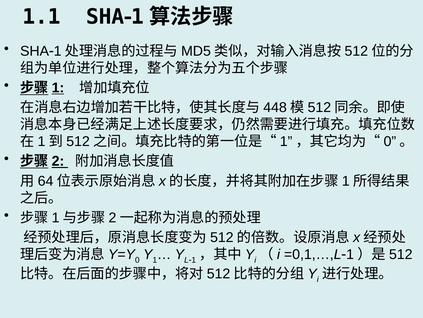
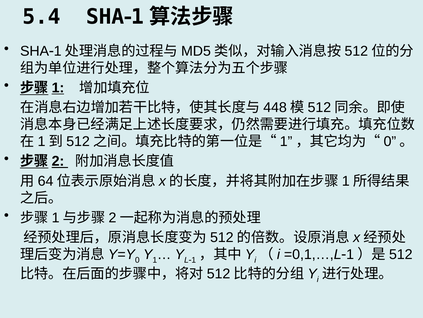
1.1: 1.1 -> 5.4
